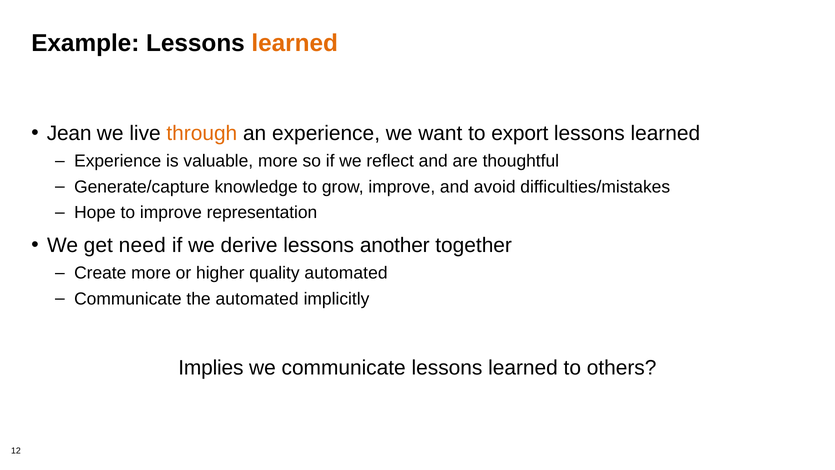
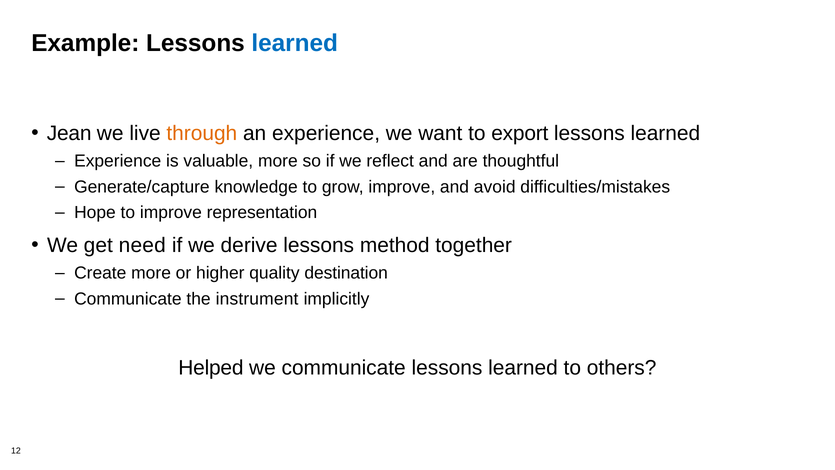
learned at (295, 43) colour: orange -> blue
another: another -> method
quality automated: automated -> destination
the automated: automated -> instrument
Implies: Implies -> Helped
